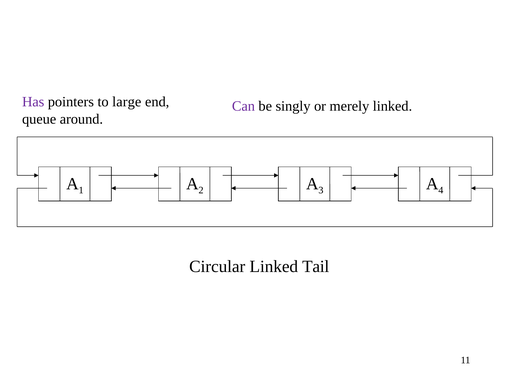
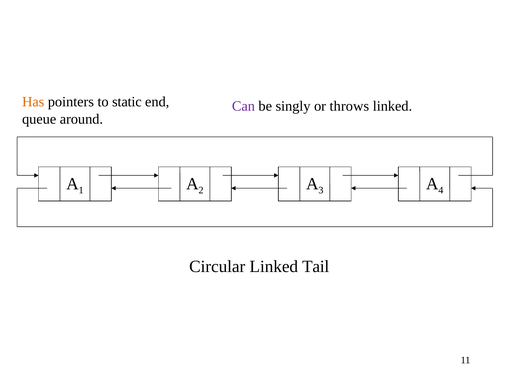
Has colour: purple -> orange
large: large -> static
merely: merely -> throws
